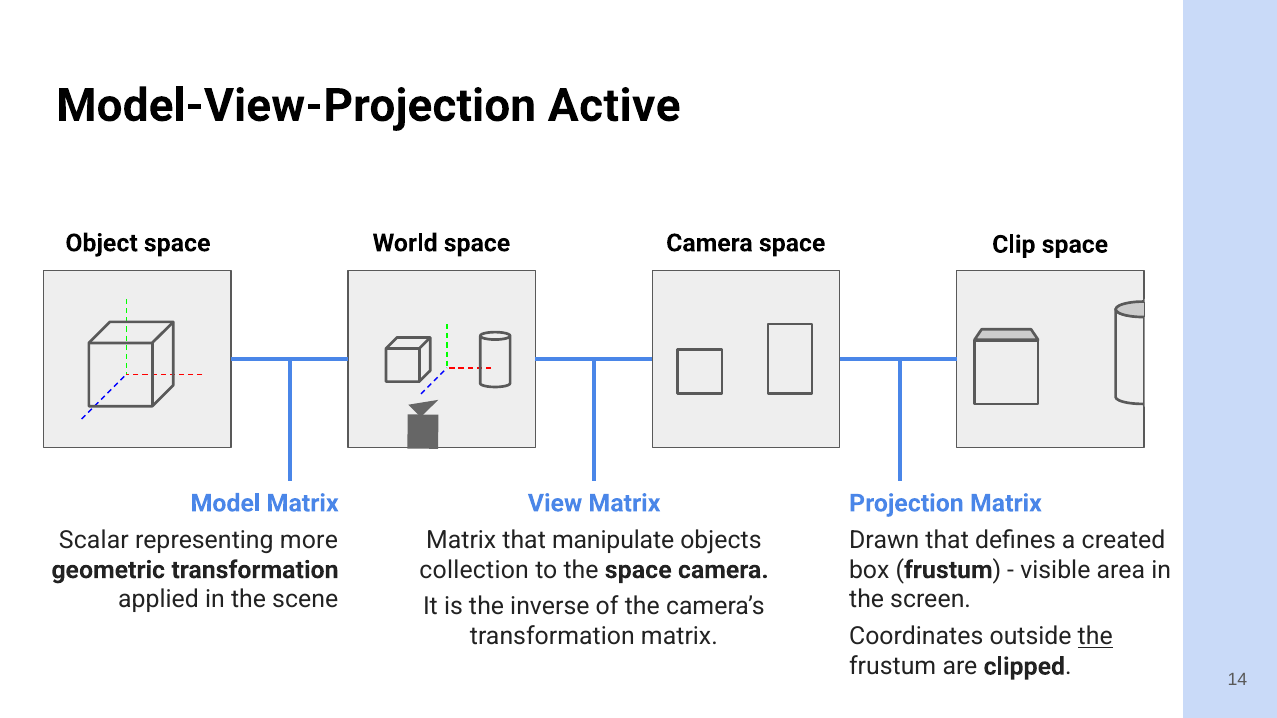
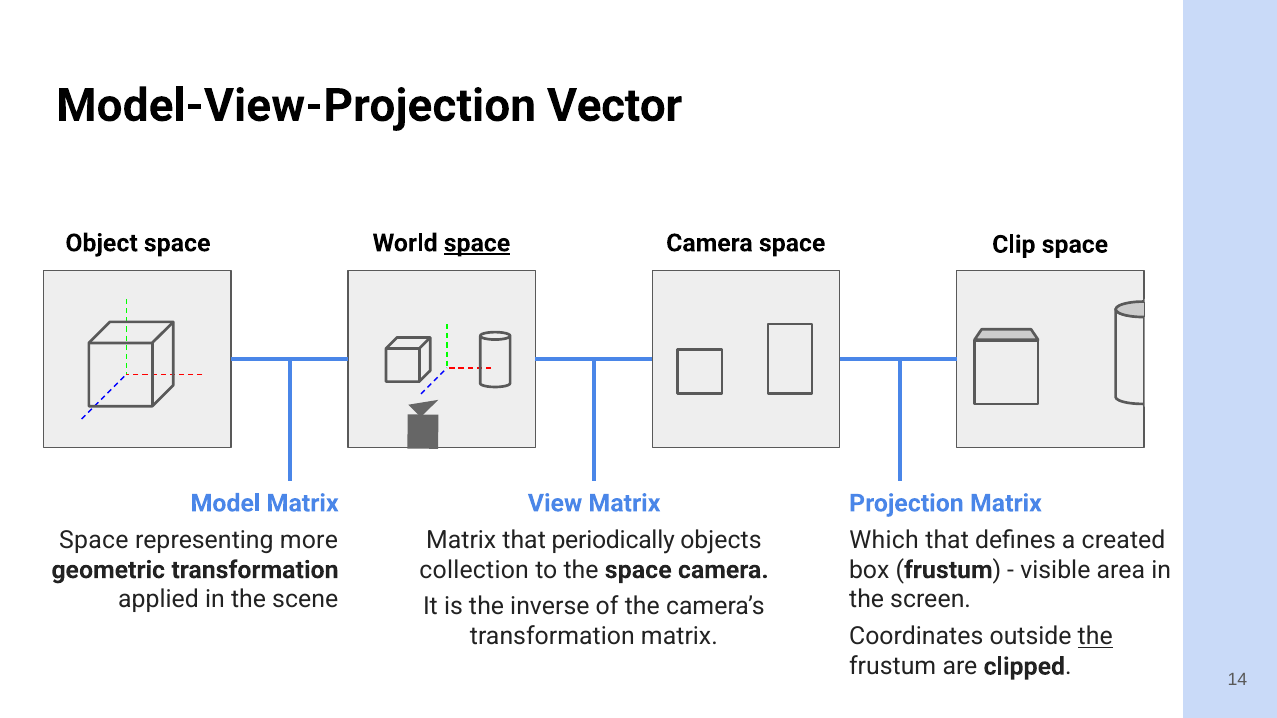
Active: Active -> Vector
space at (477, 243) underline: none -> present
Scalar at (94, 540): Scalar -> Space
manipulate: manipulate -> periodically
Drawn: Drawn -> Which
